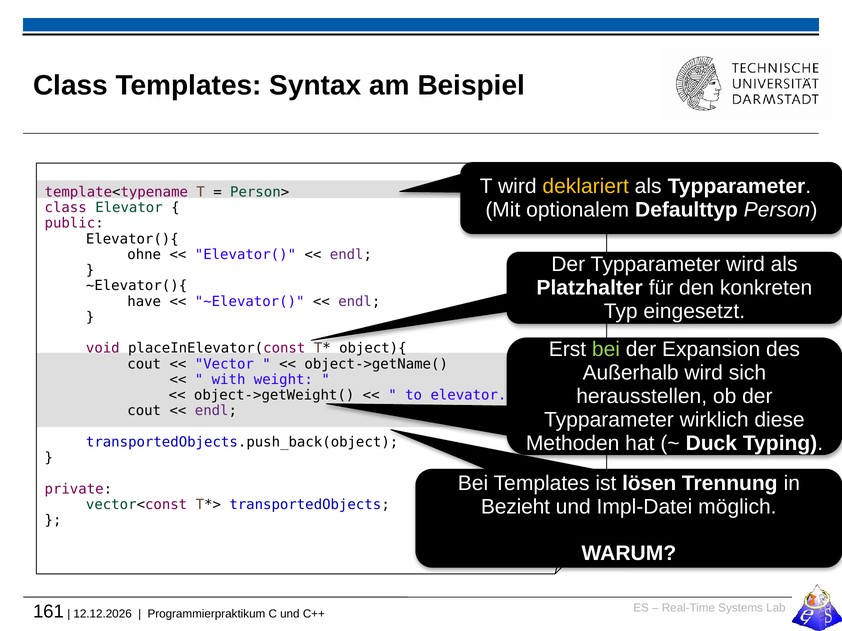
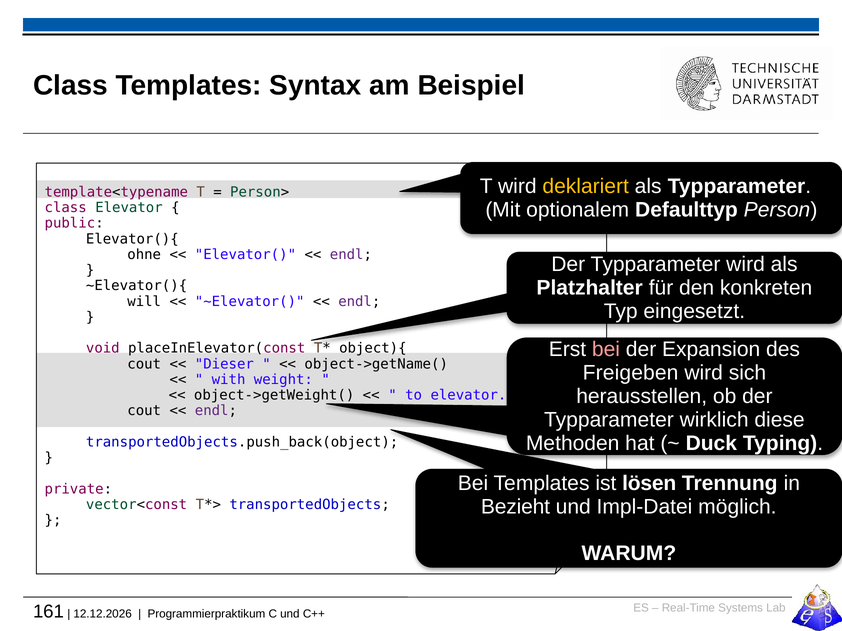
have: have -> will
bei at (606, 350) colour: light green -> pink
Vector: Vector -> Dieser
Außerhalb: Außerhalb -> Freigeben
